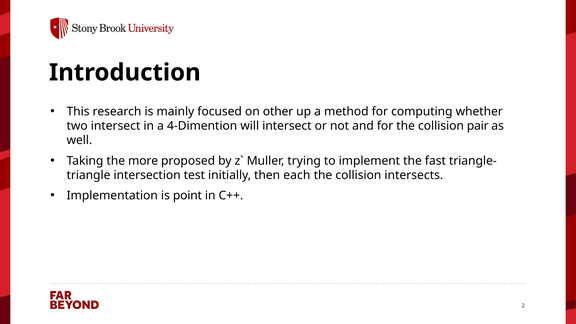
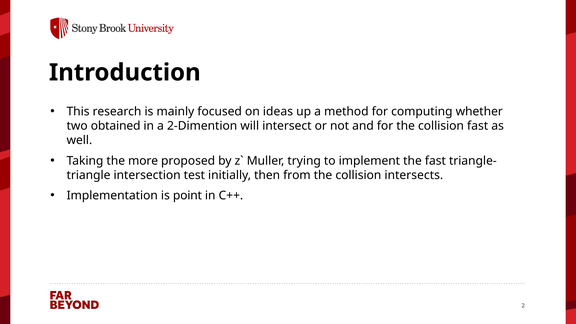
other: other -> ideas
two intersect: intersect -> obtained
4-Dimention: 4-Dimention -> 2-Dimention
collision pair: pair -> fast
each: each -> from
